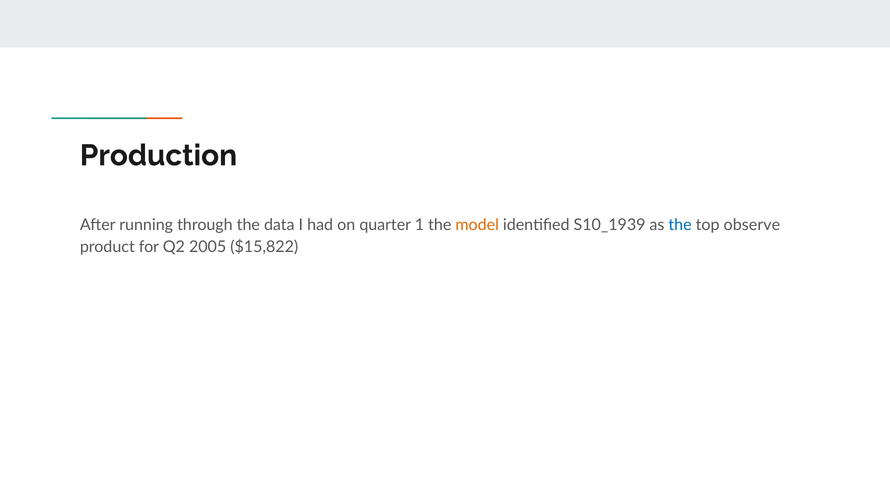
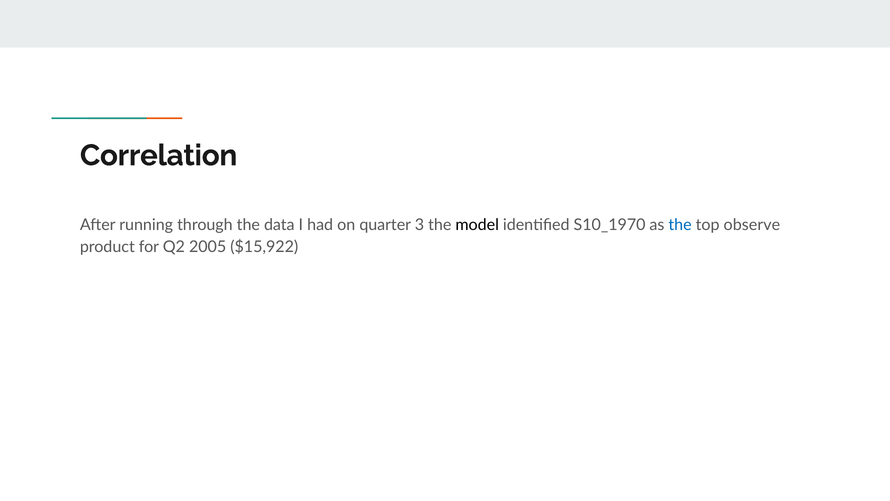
Production: Production -> Correlation
1: 1 -> 3
model colour: orange -> black
S10_1939: S10_1939 -> S10_1970
$15,822: $15,822 -> $15,922
